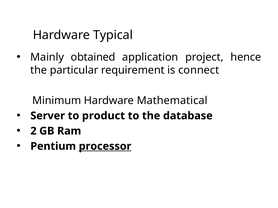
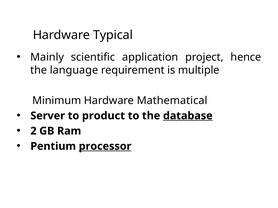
obtained: obtained -> scientific
particular: particular -> language
connect: connect -> multiple
database underline: none -> present
